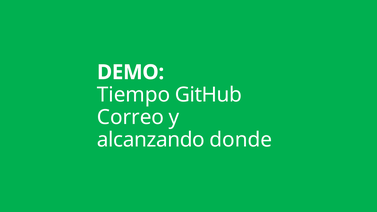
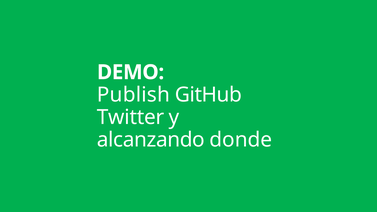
Tiempo: Tiempo -> Publish
Correo: Correo -> Twitter
